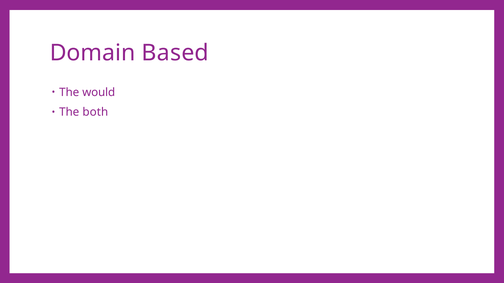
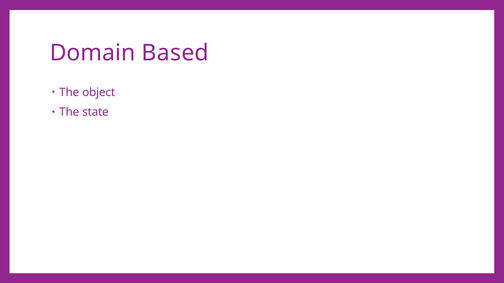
would: would -> object
both: both -> state
